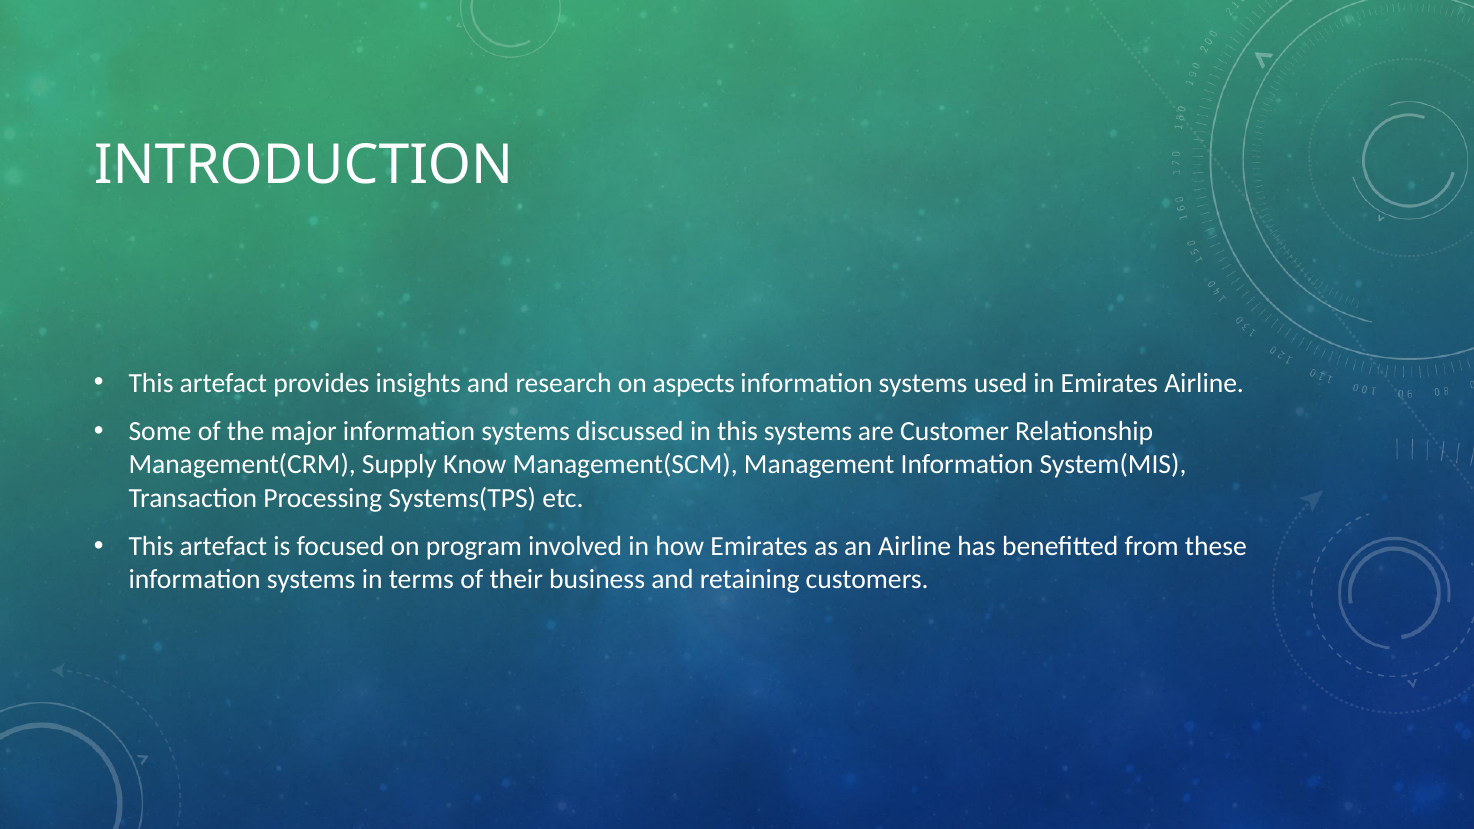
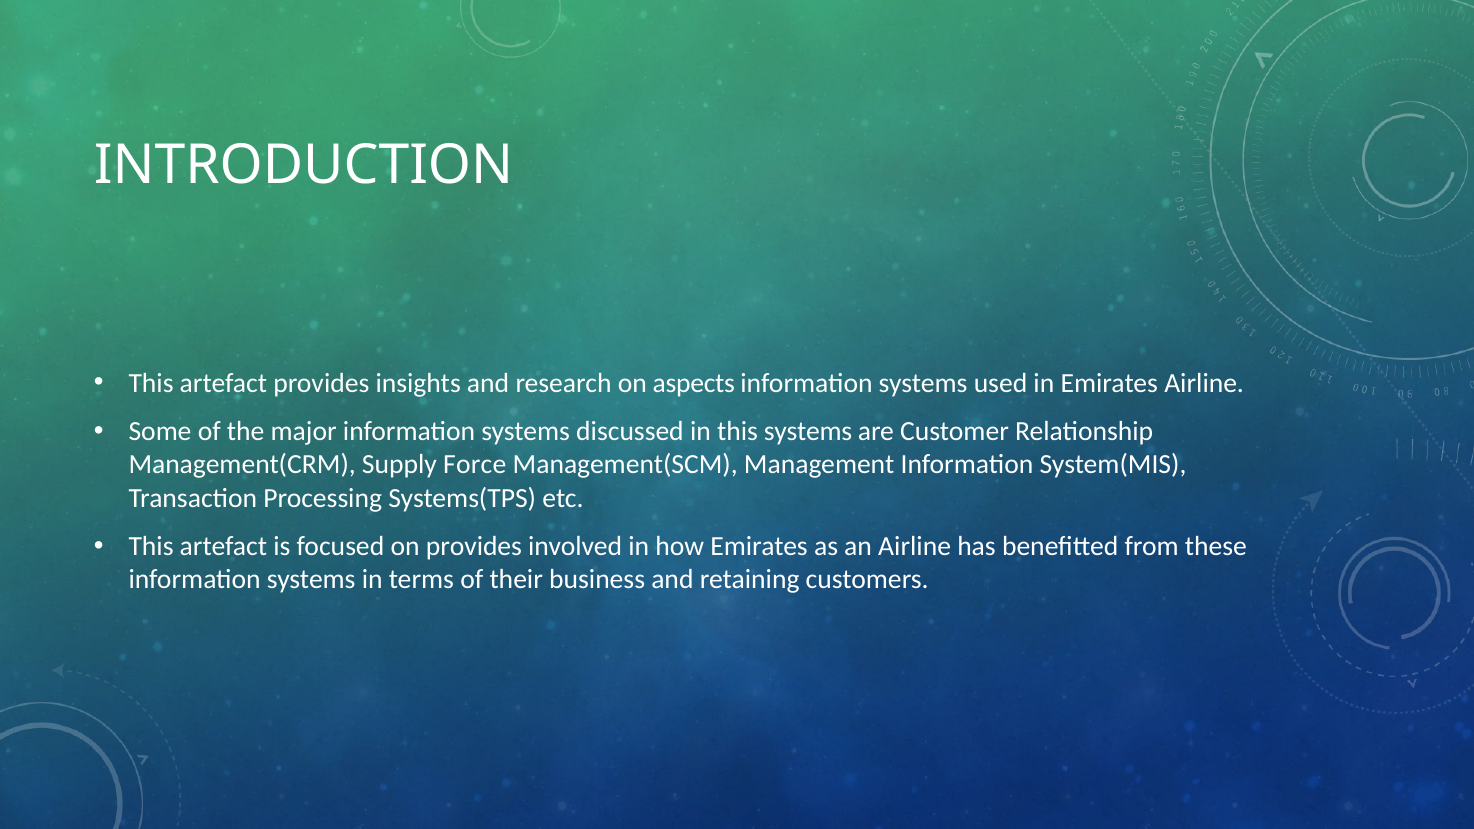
Know: Know -> Force
on program: program -> provides
